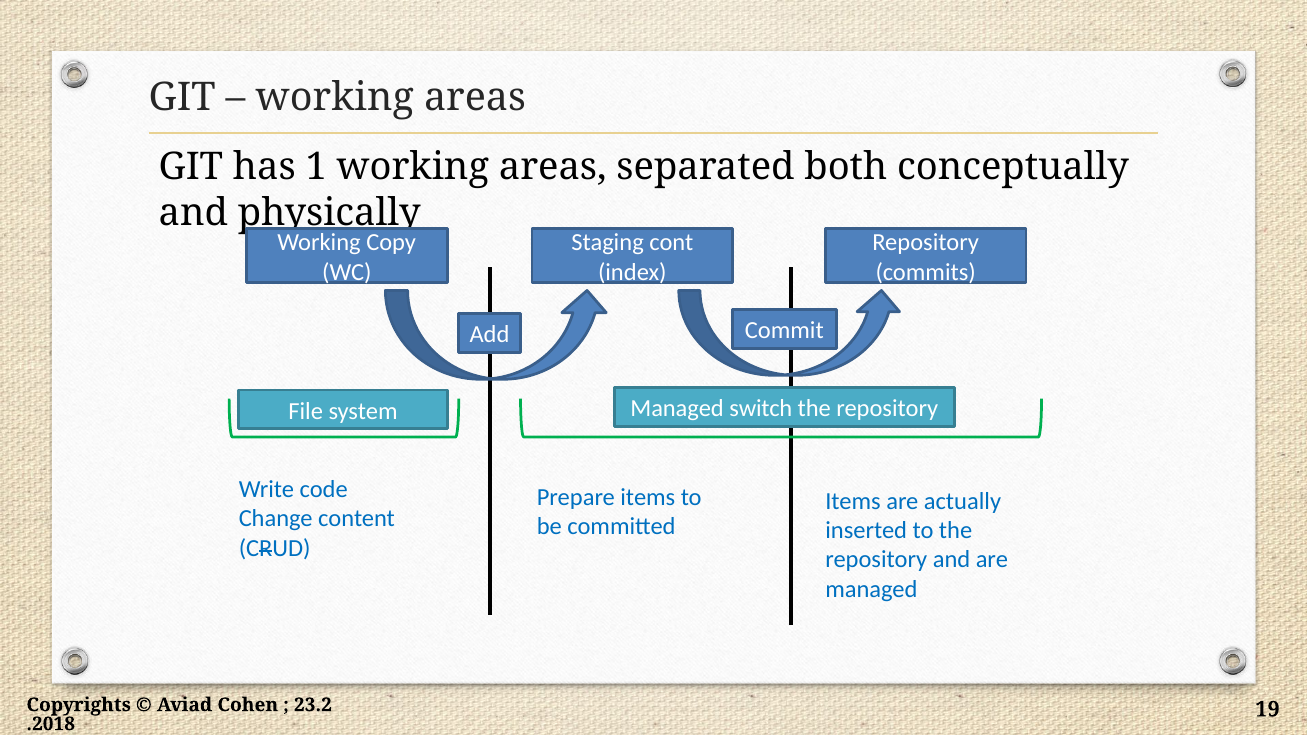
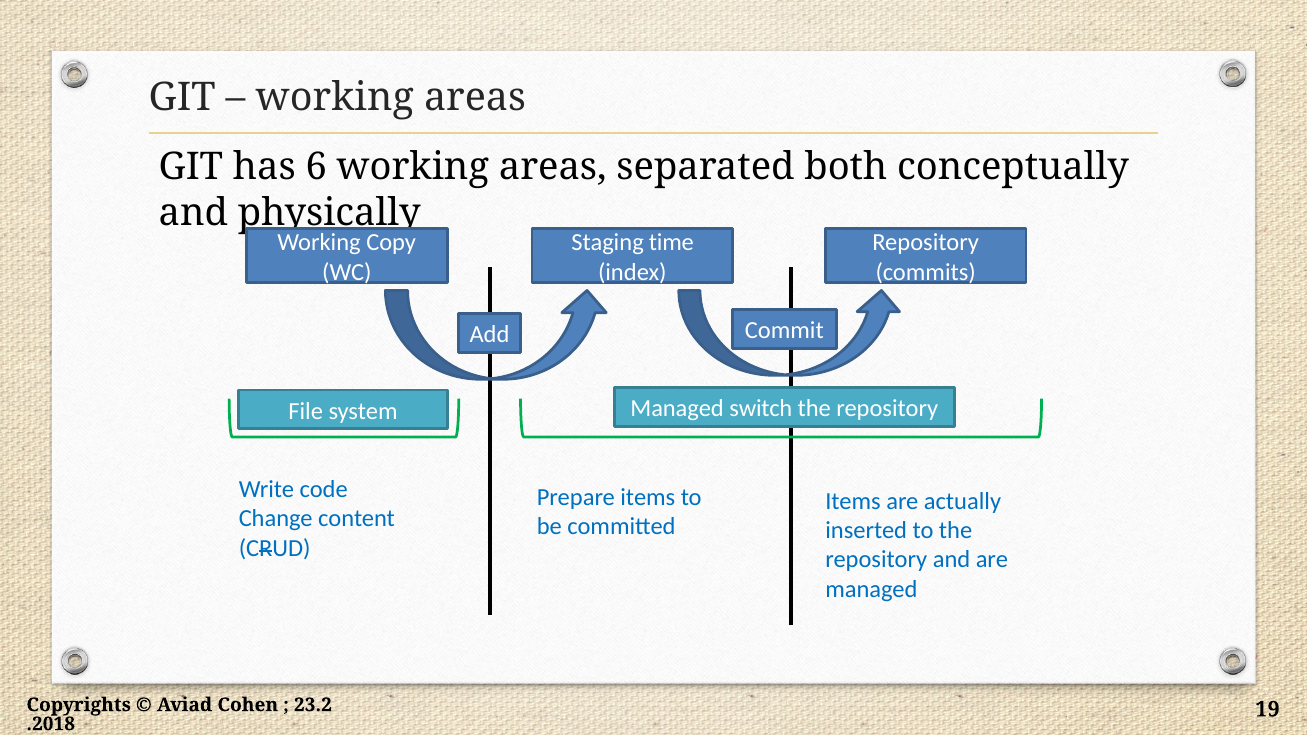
1: 1 -> 6
cont: cont -> time
